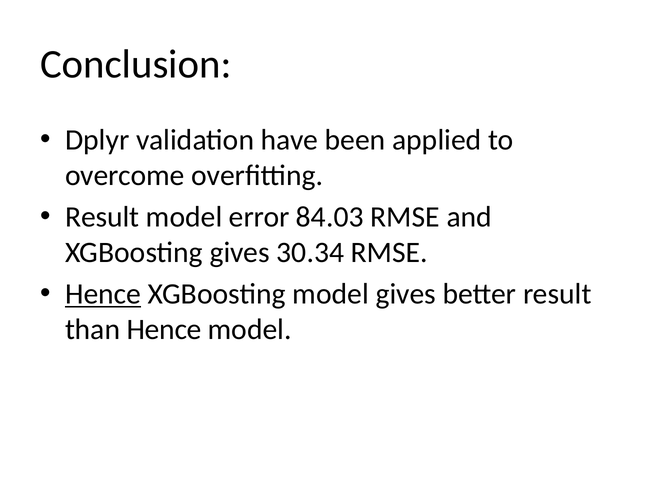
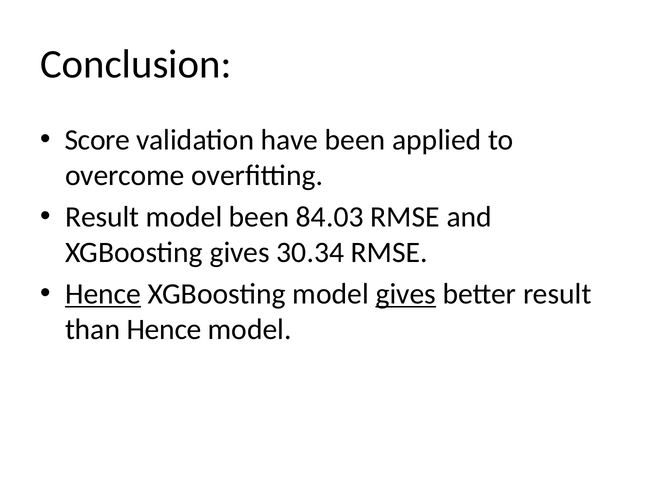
Dplyr: Dplyr -> Score
model error: error -> been
gives at (406, 294) underline: none -> present
